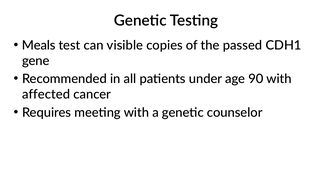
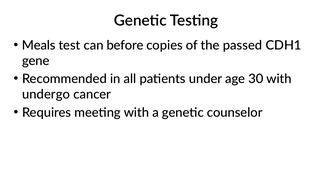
visible: visible -> before
90: 90 -> 30
affected: affected -> undergo
